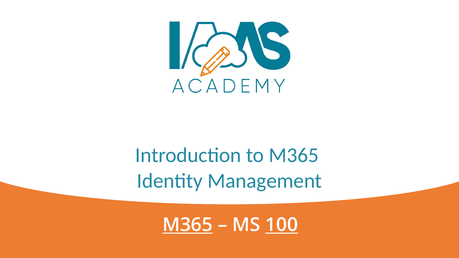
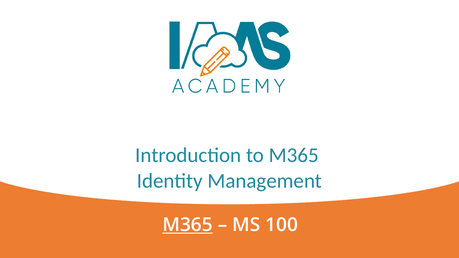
100 underline: present -> none
